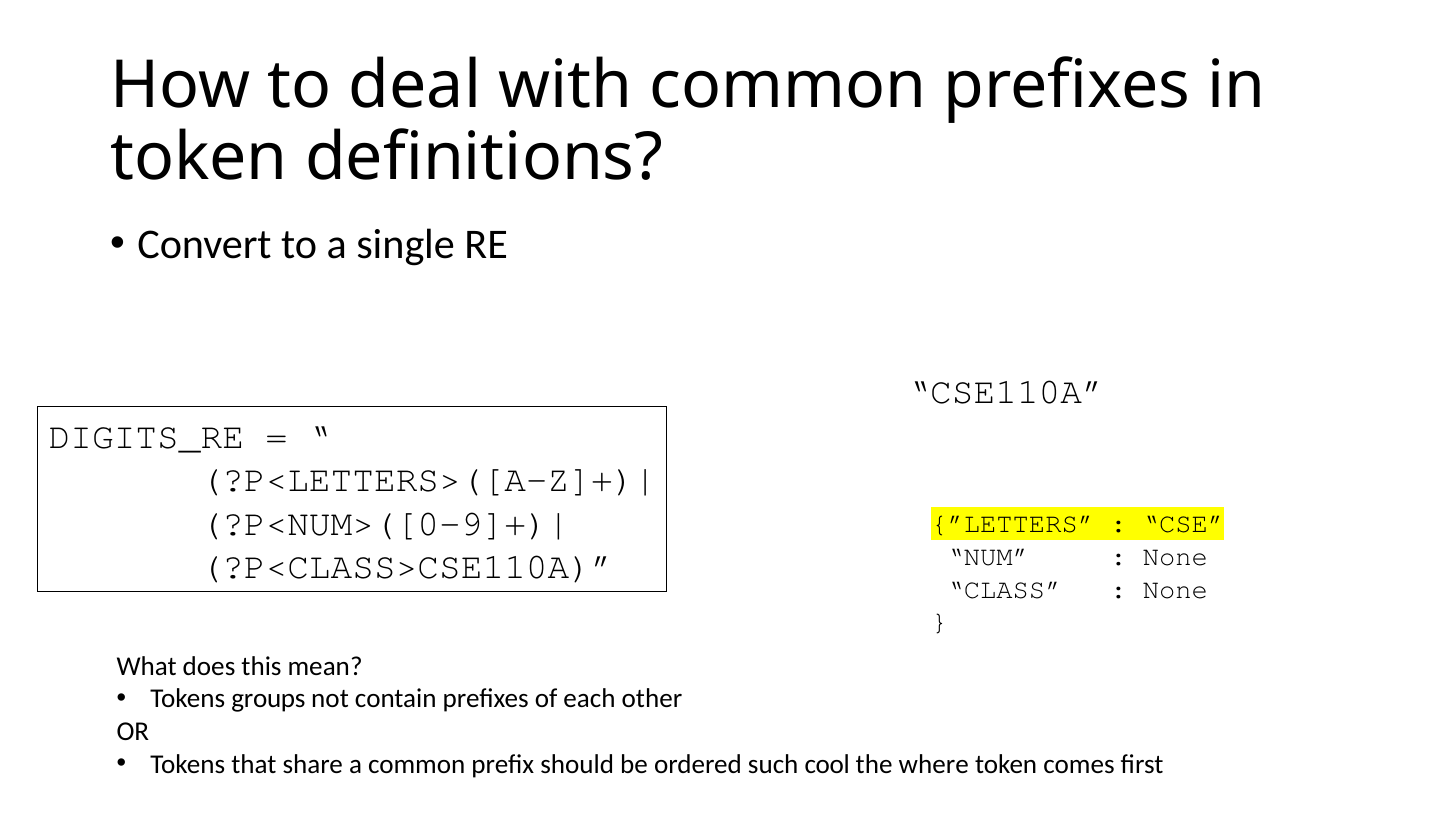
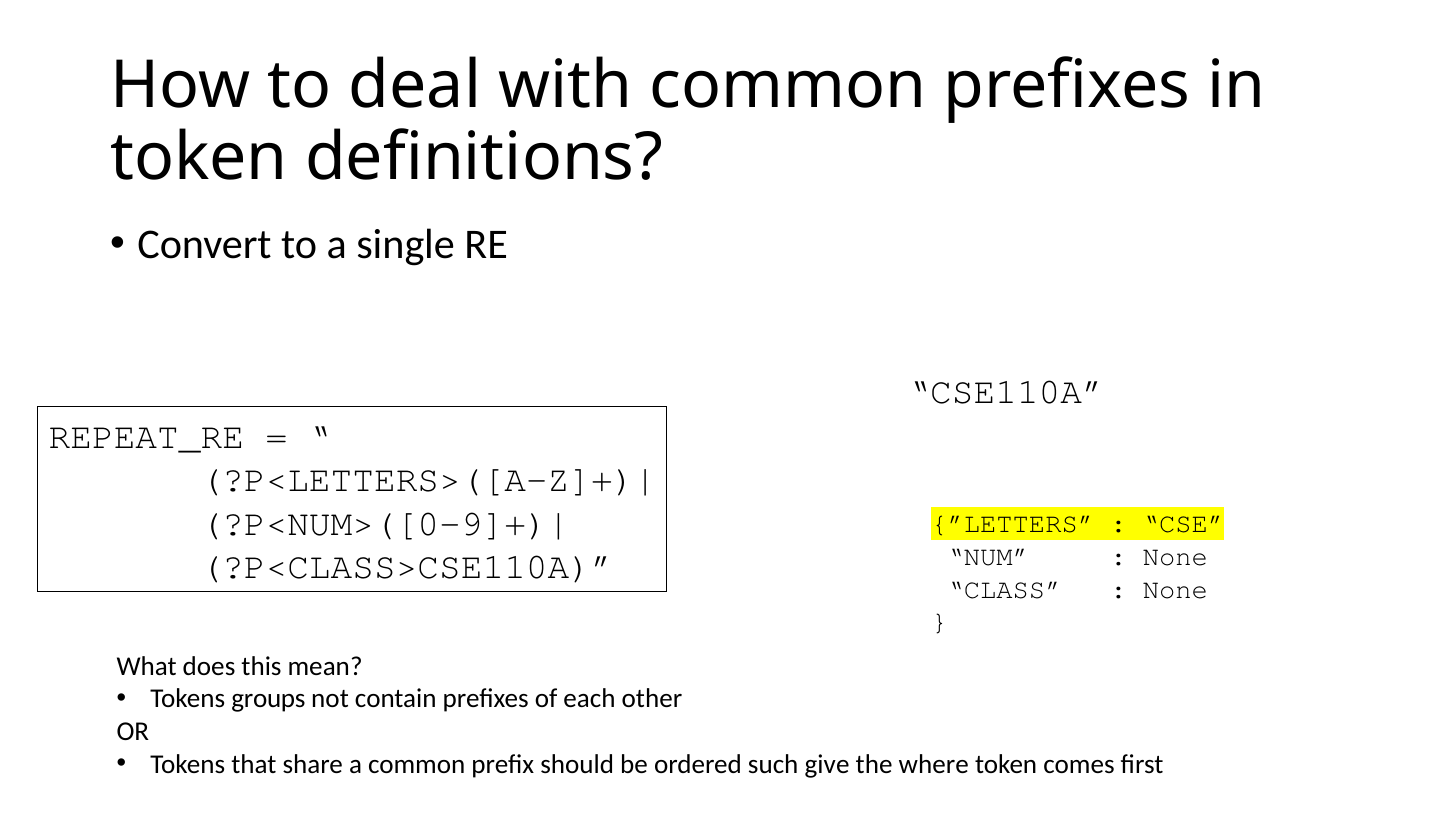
DIGITS_RE: DIGITS_RE -> REPEAT_RE
cool: cool -> give
